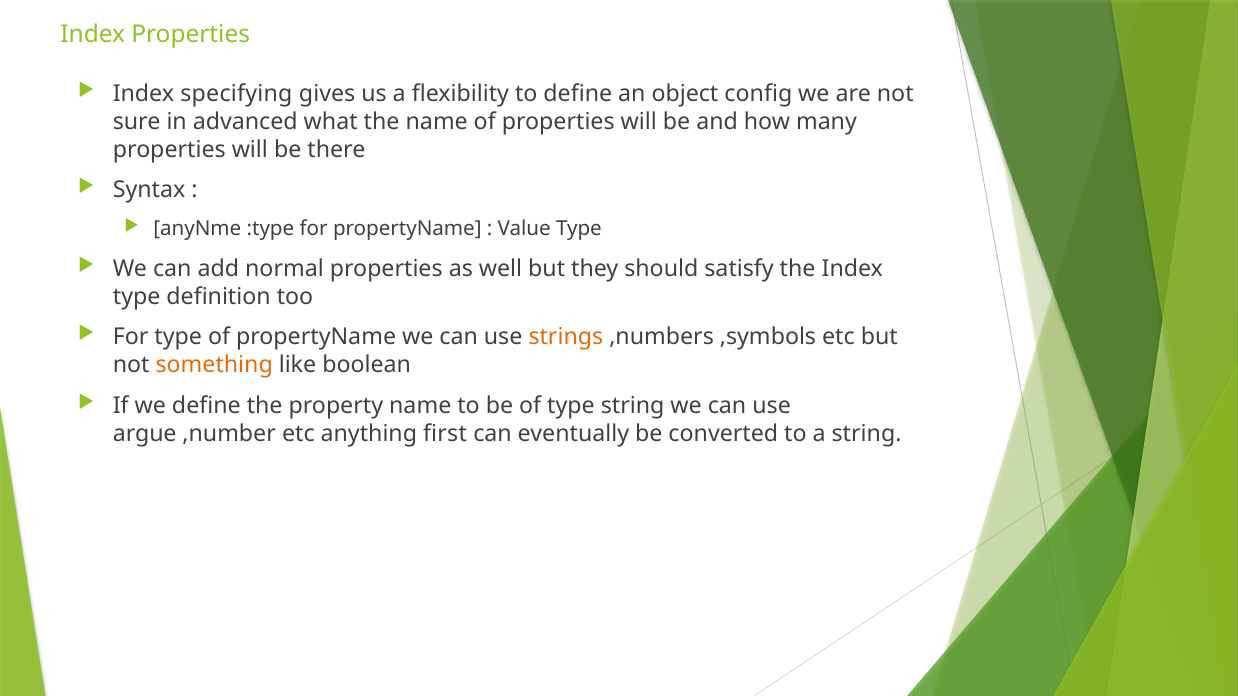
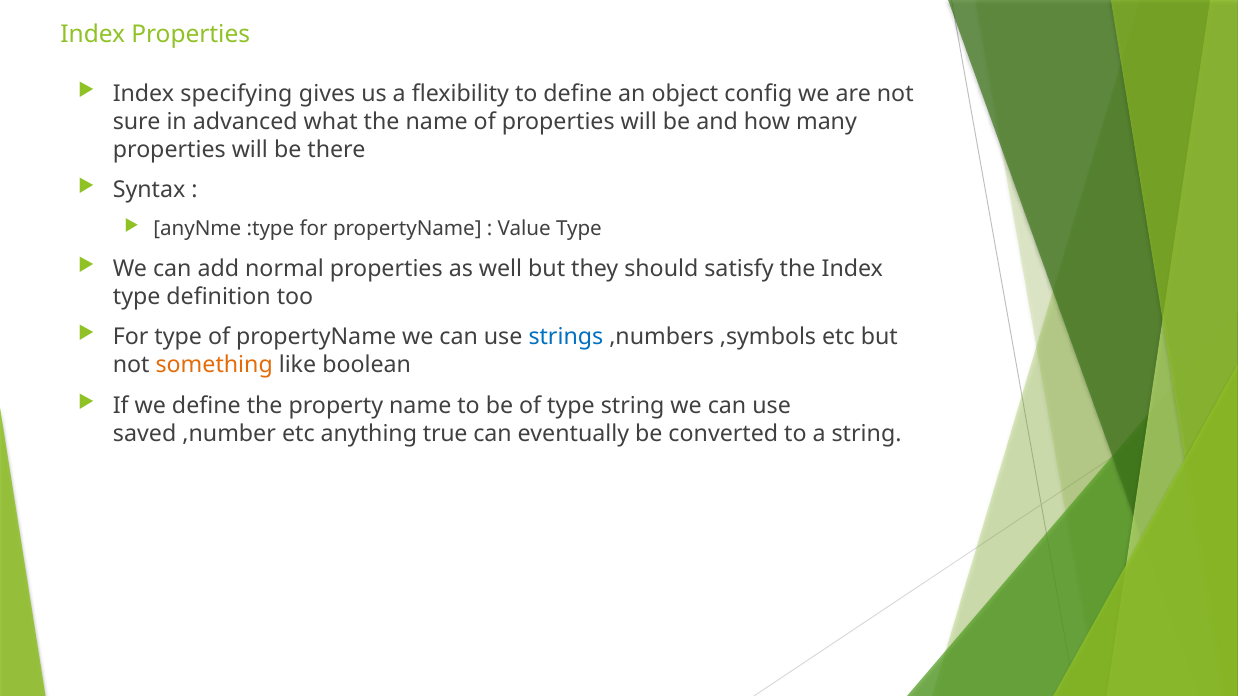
strings colour: orange -> blue
argue: argue -> saved
first: first -> true
